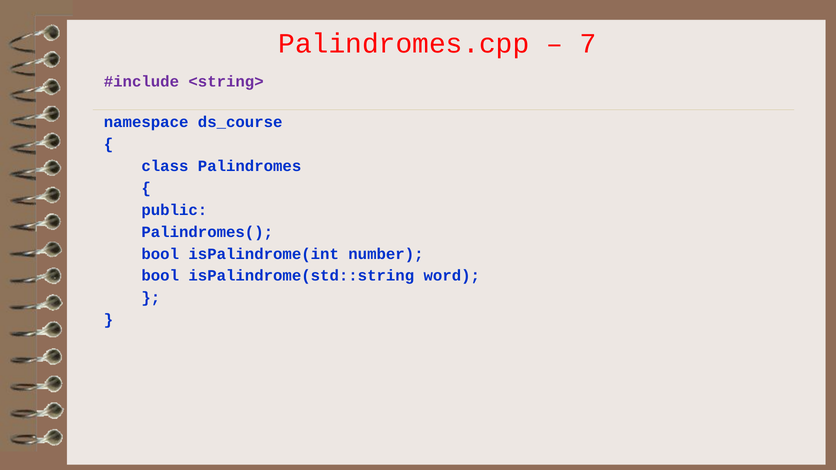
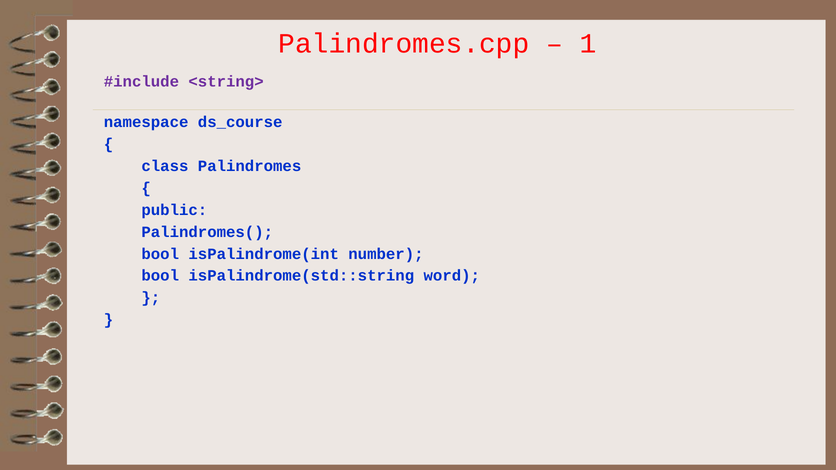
7: 7 -> 1
